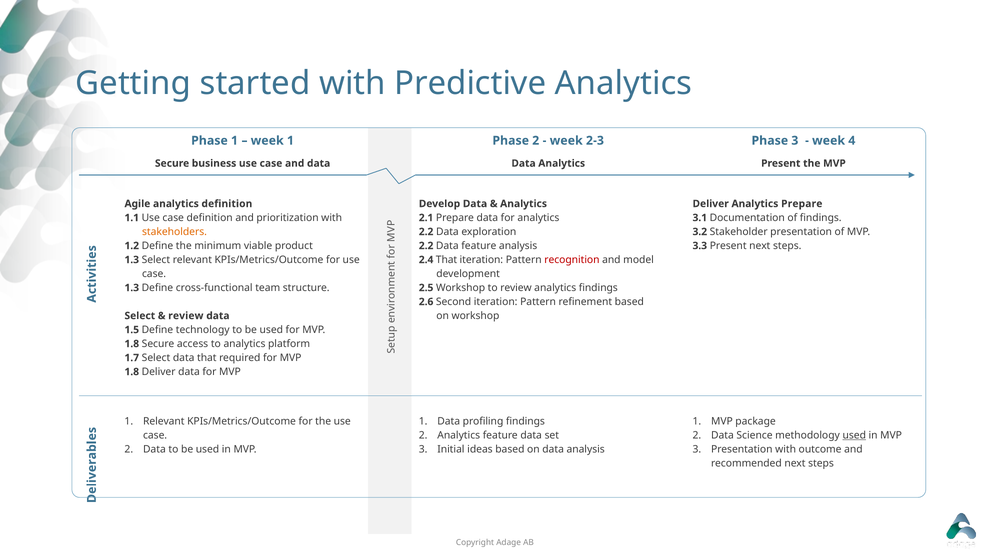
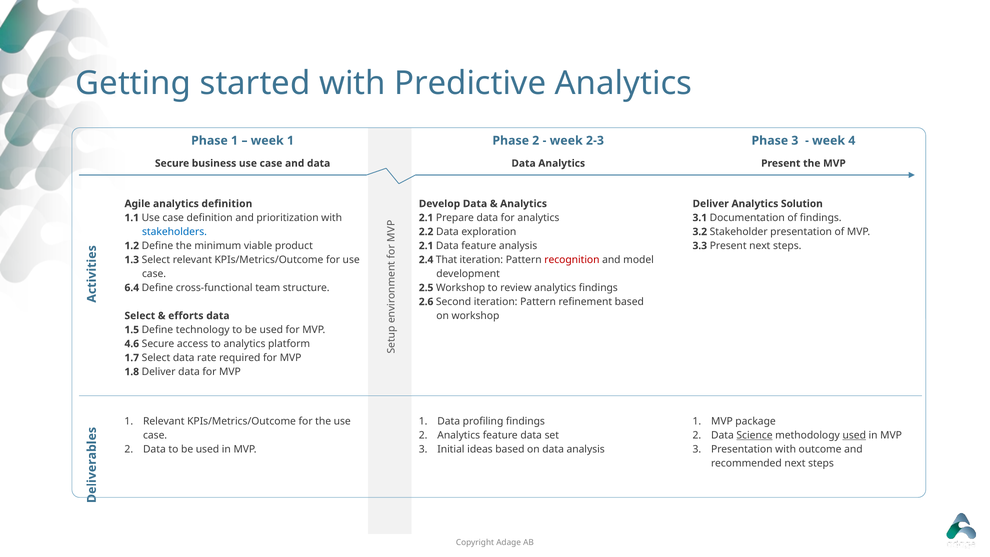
Analytics Prepare: Prepare -> Solution
stakeholders colour: orange -> blue
2.2 at (426, 246): 2.2 -> 2.1
1.3 at (132, 288): 1.3 -> 6.4
review at (186, 316): review -> efforts
1.8 at (132, 344): 1.8 -> 4.6
data that: that -> rate
Science underline: none -> present
